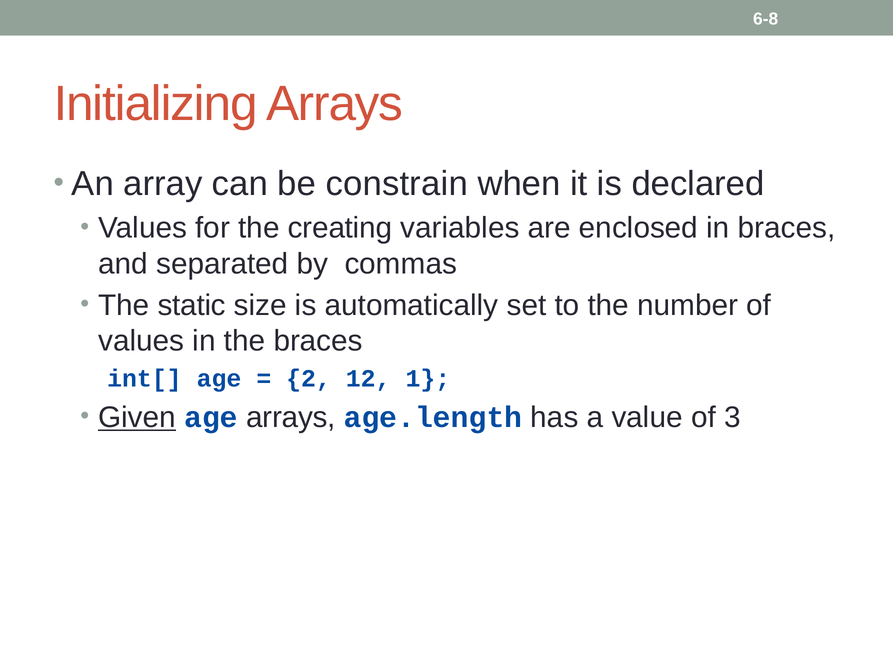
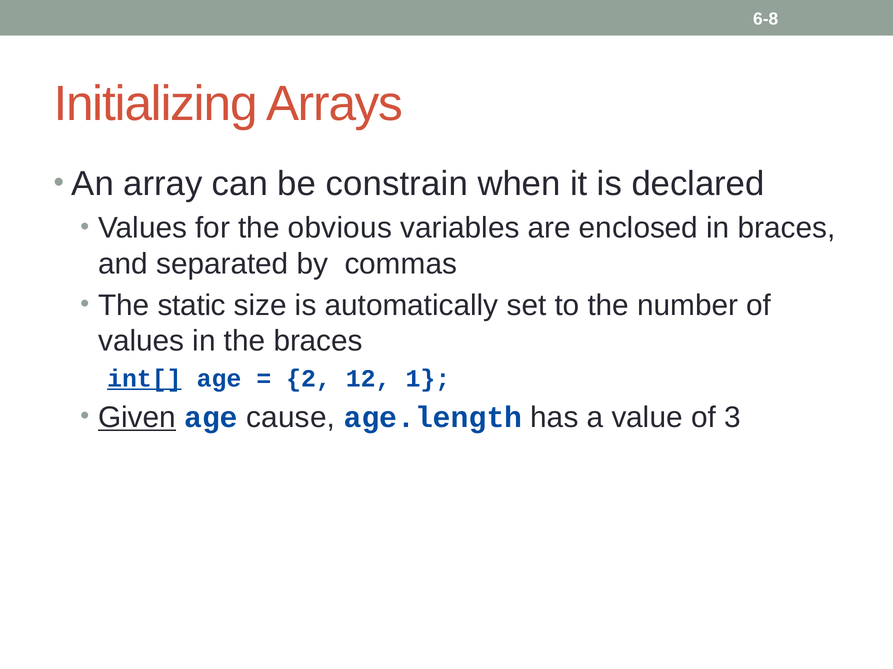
creating: creating -> obvious
int[ underline: none -> present
age arrays: arrays -> cause
